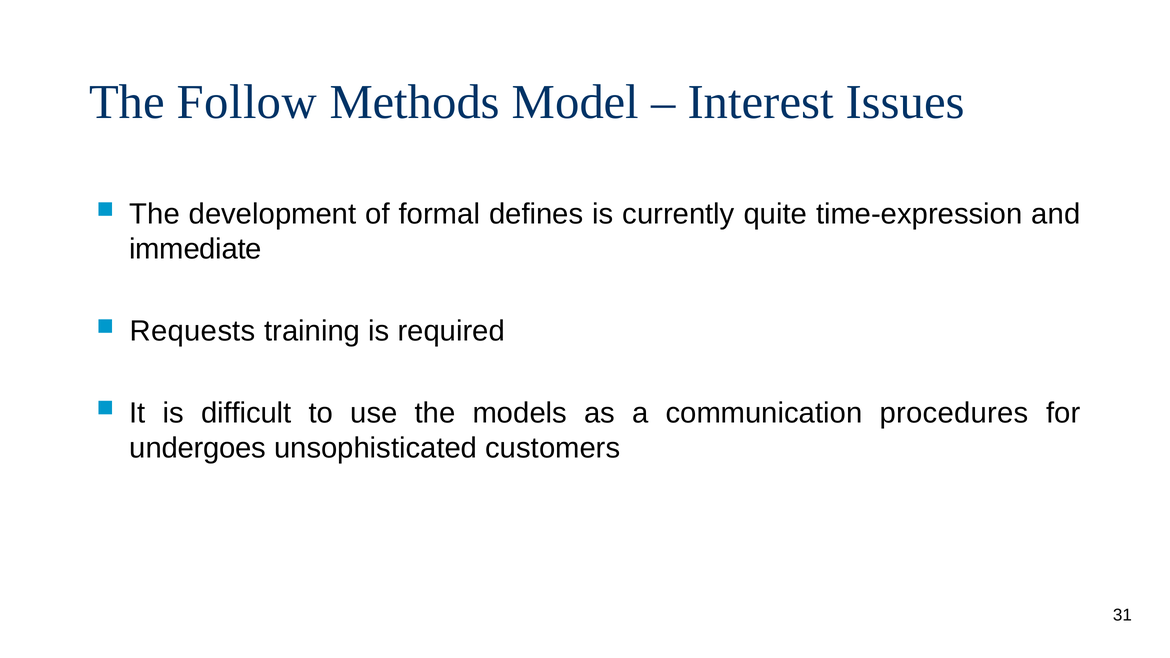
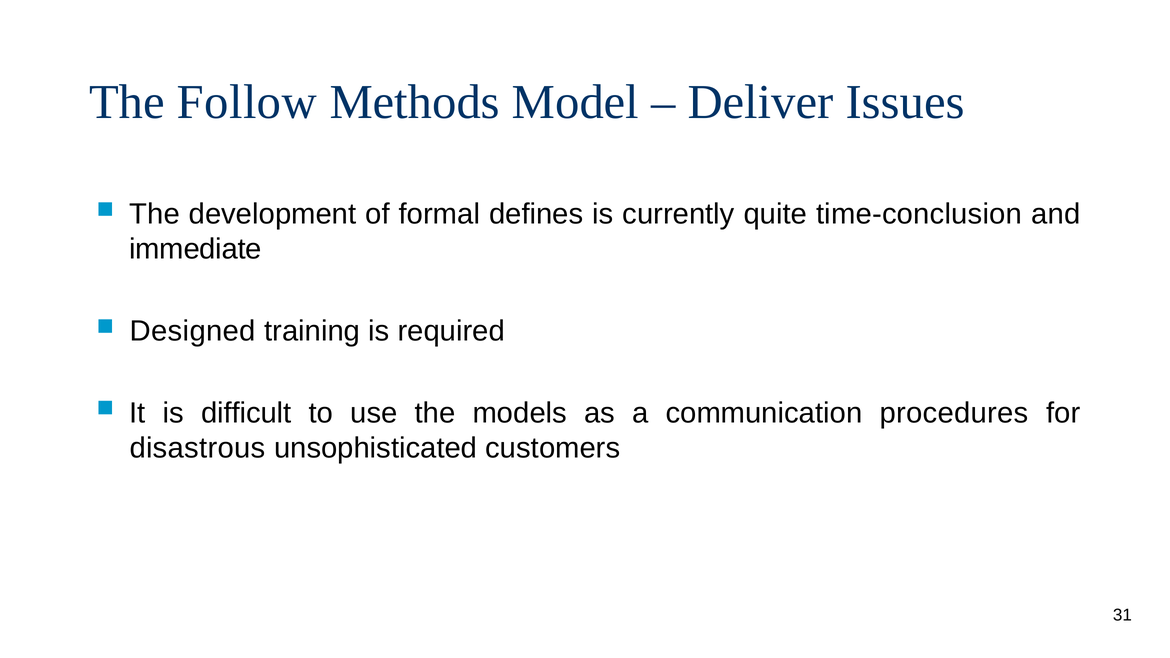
Interest: Interest -> Deliver
time-expression: time-expression -> time-conclusion
Requests: Requests -> Designed
undergoes: undergoes -> disastrous
